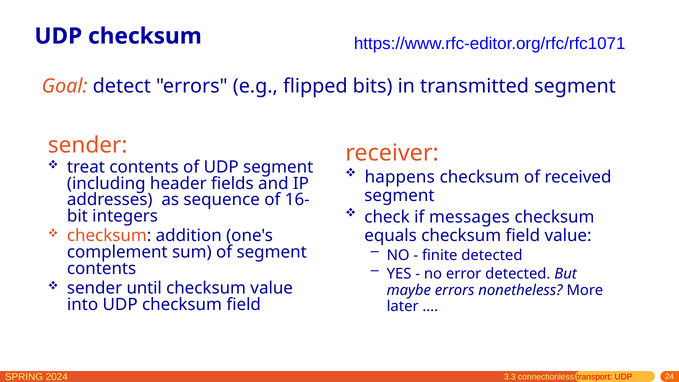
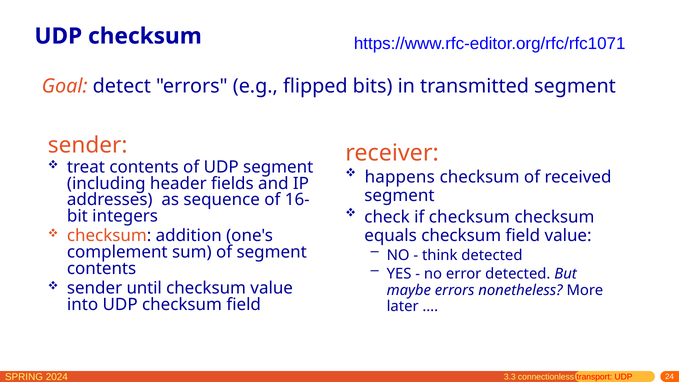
if messages: messages -> checksum
finite: finite -> think
